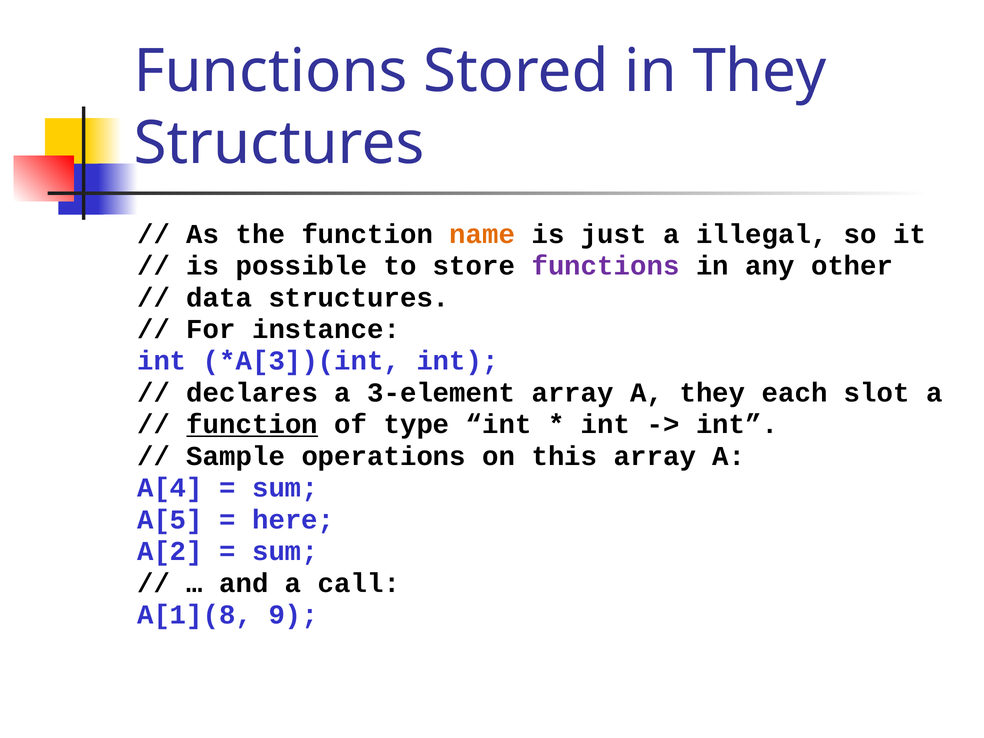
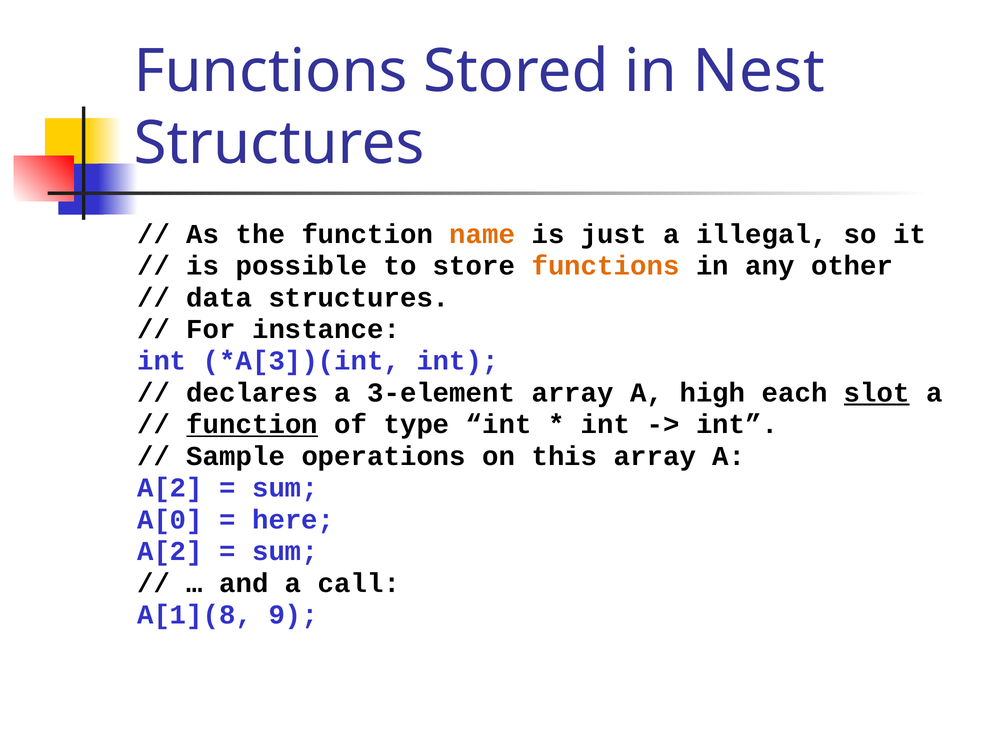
in They: They -> Nest
functions at (606, 266) colour: purple -> orange
A they: they -> high
slot underline: none -> present
A[4 at (170, 488): A[4 -> A[2
A[5: A[5 -> A[0
